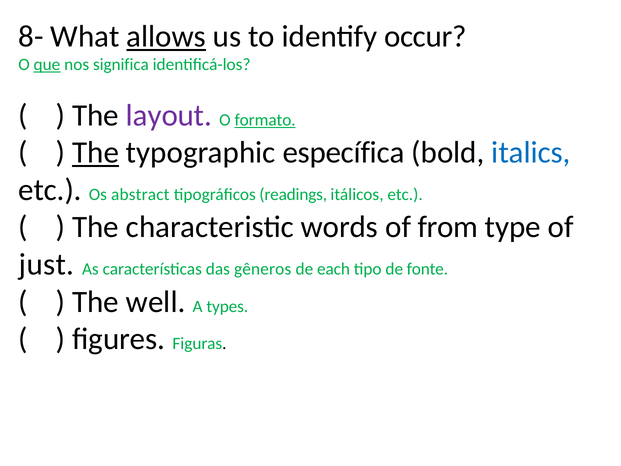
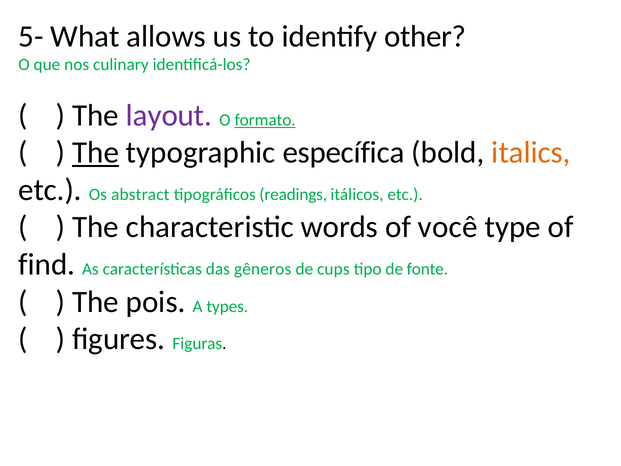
8-: 8- -> 5-
allows underline: present -> none
occur: occur -> other
que underline: present -> none
significa: significa -> culinary
italics colour: blue -> orange
from: from -> você
just: just -> find
each: each -> cups
well: well -> pois
